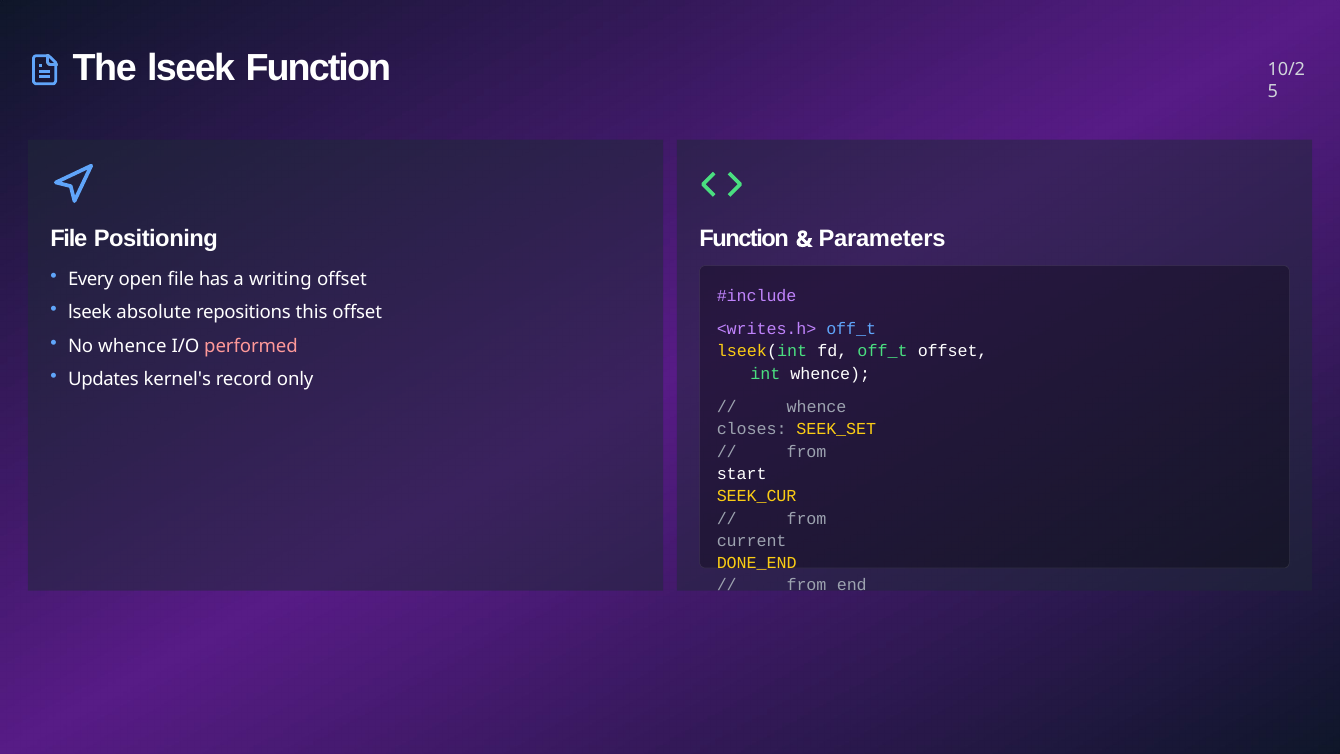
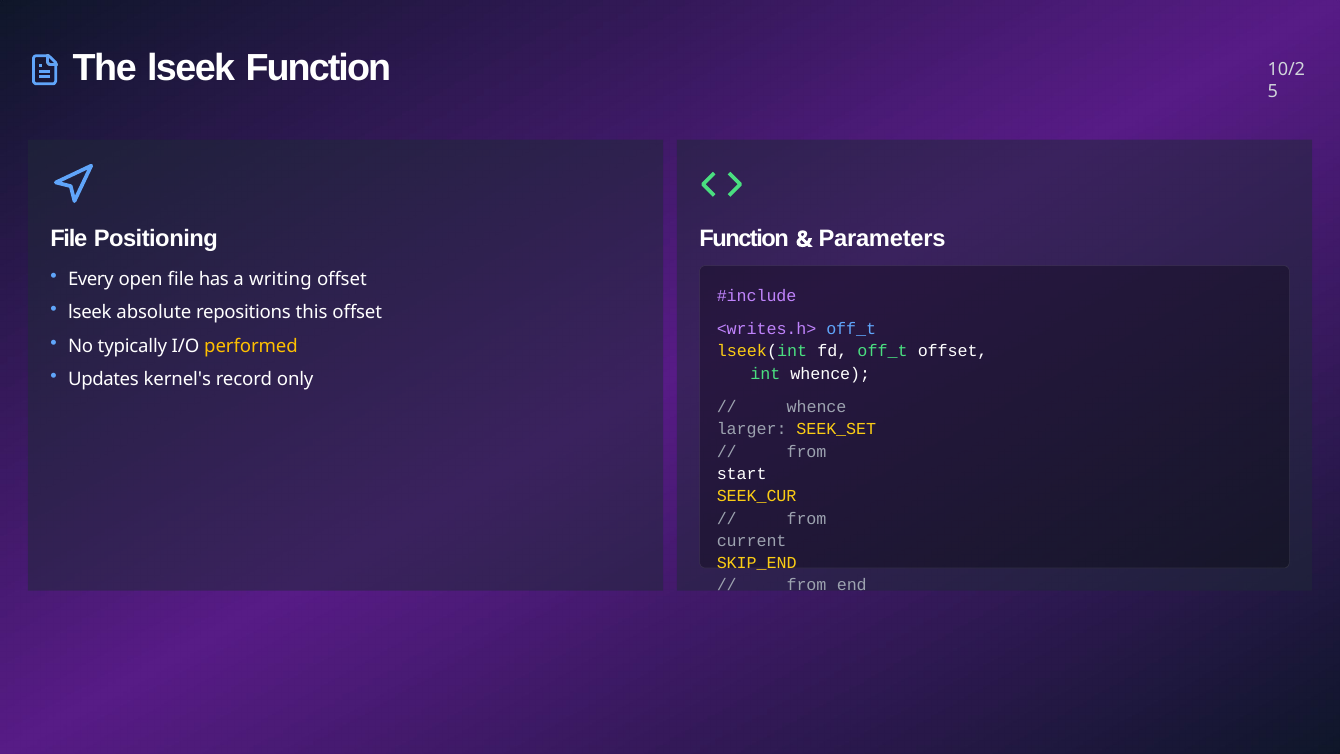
No whence: whence -> typically
performed colour: pink -> yellow
closes: closes -> larger
DONE_END: DONE_END -> SKIP_END
